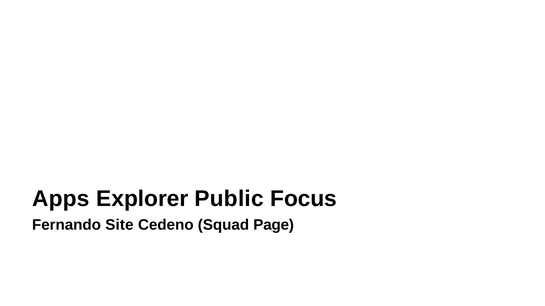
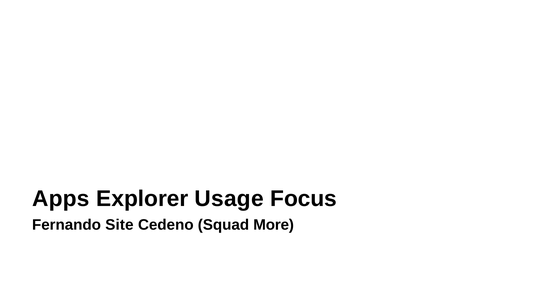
Public: Public -> Usage
Page: Page -> More
